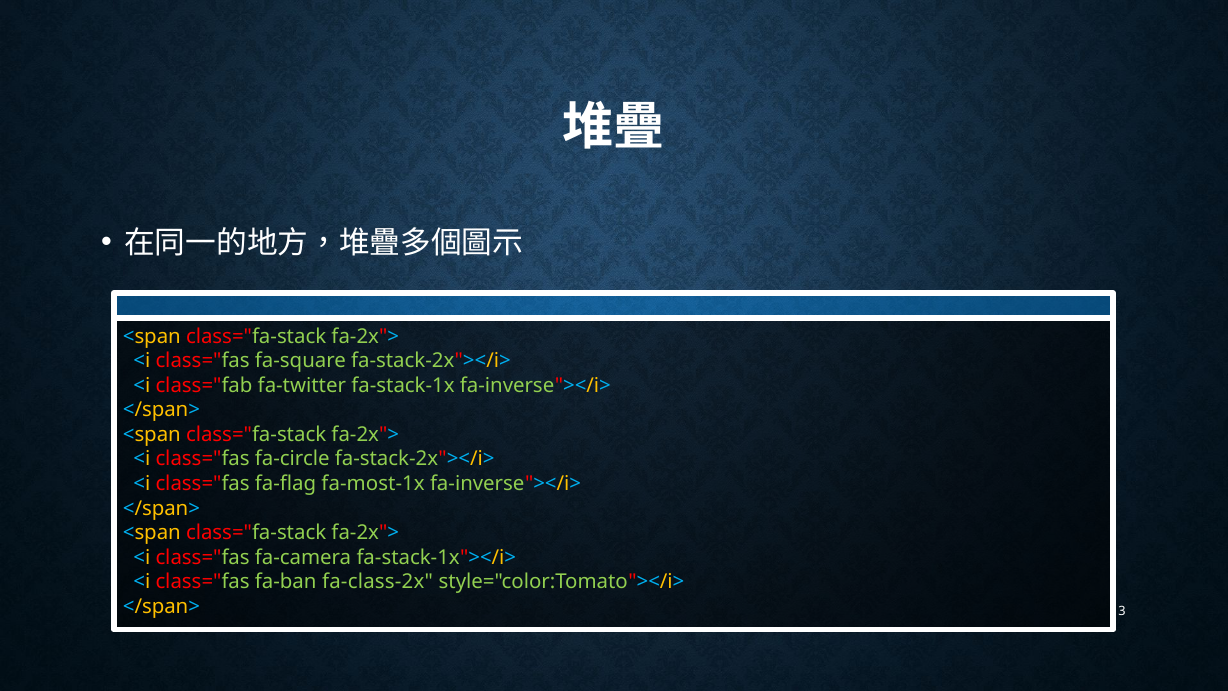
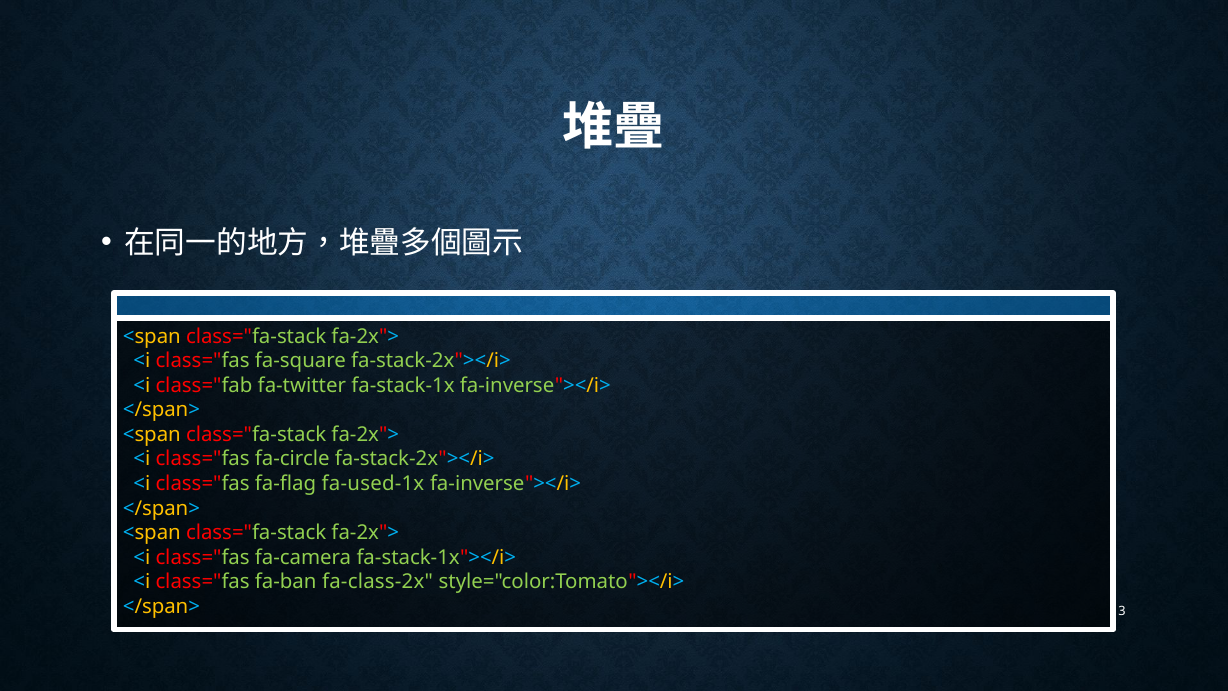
fa-most-1x: fa-most-1x -> fa-used-1x
